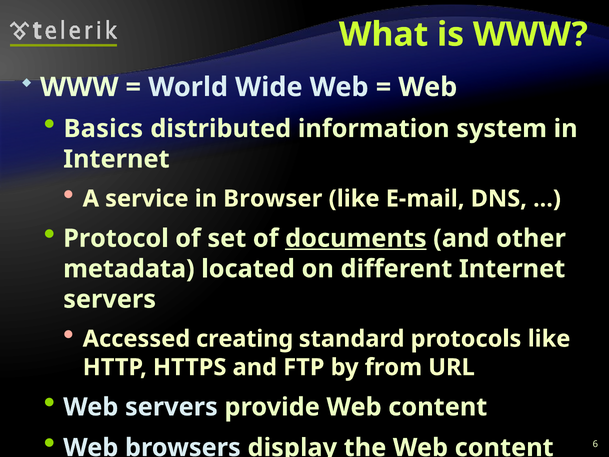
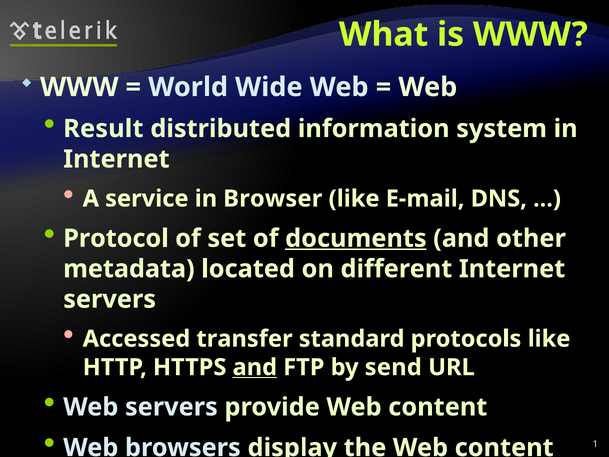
Basics: Basics -> Result
creating: creating -> transfer
and at (255, 367) underline: none -> present
from: from -> send
6: 6 -> 1
